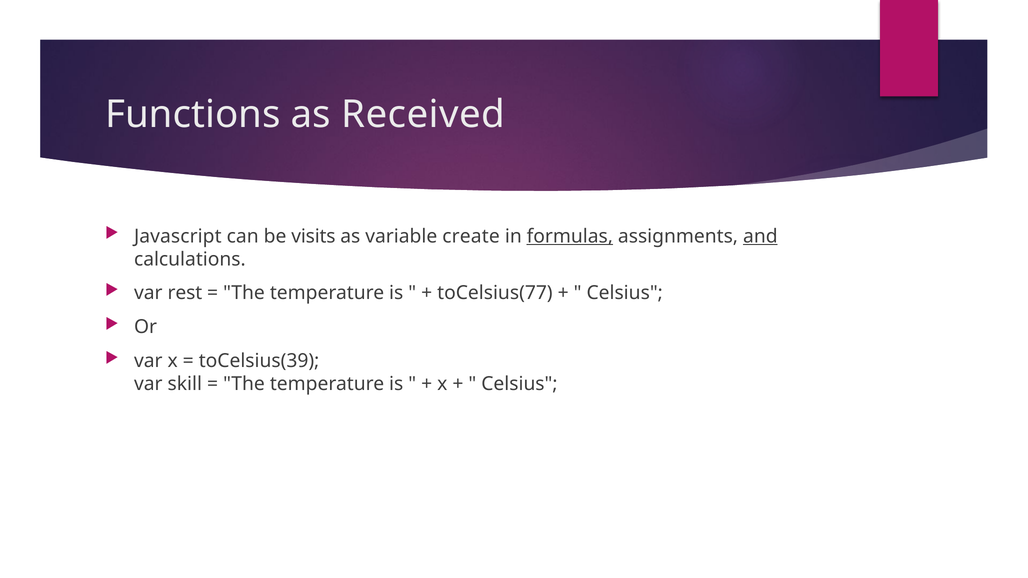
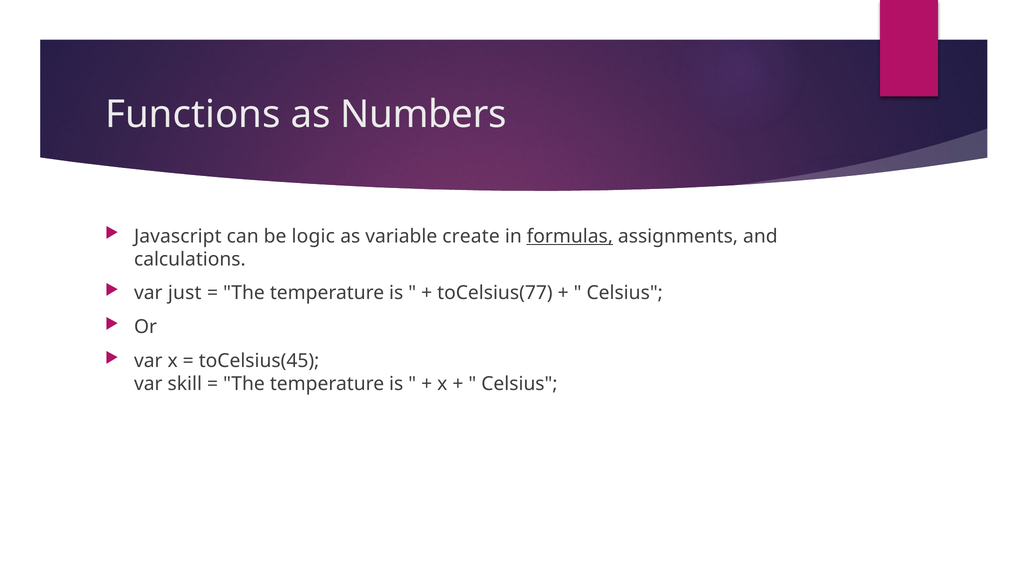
Received: Received -> Numbers
visits: visits -> logic
and underline: present -> none
rest: rest -> just
toCelsius(39: toCelsius(39 -> toCelsius(45
